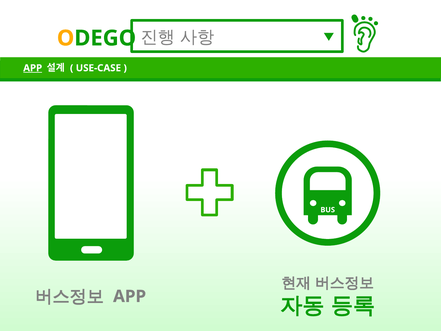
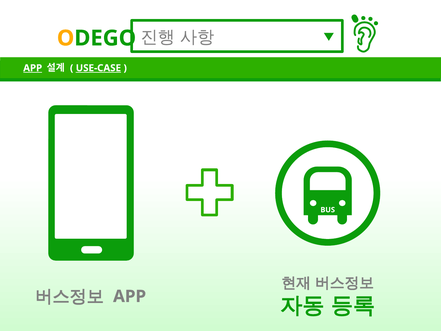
USE-CASE underline: none -> present
